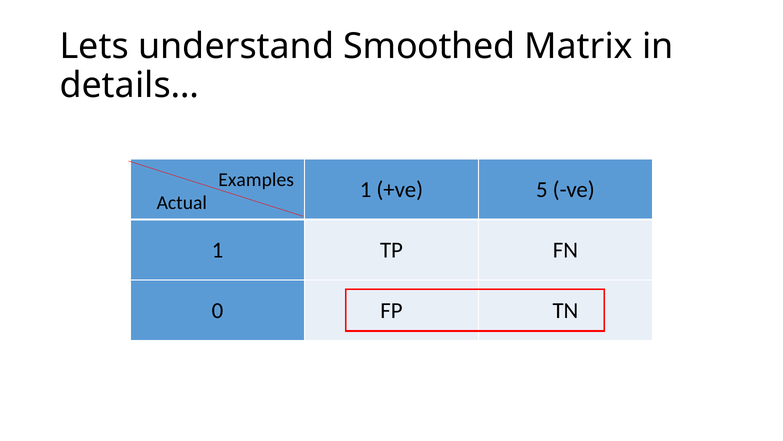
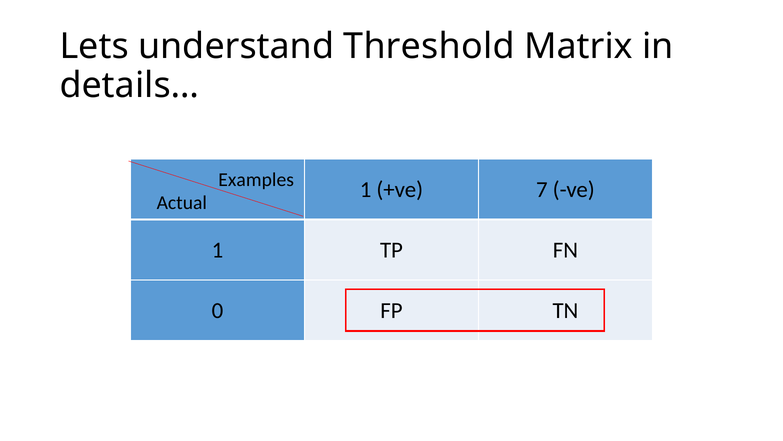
Smoothed: Smoothed -> Threshold
5: 5 -> 7
